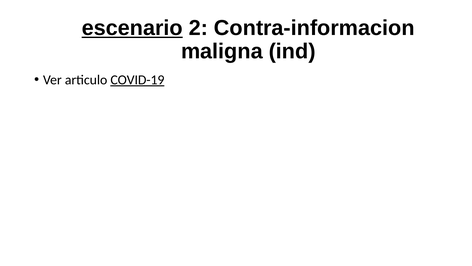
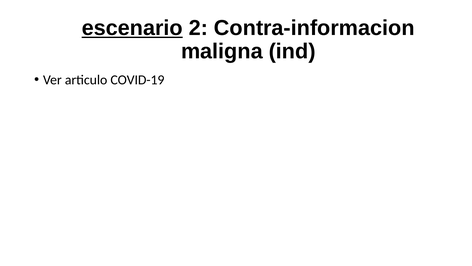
COVID-19 underline: present -> none
